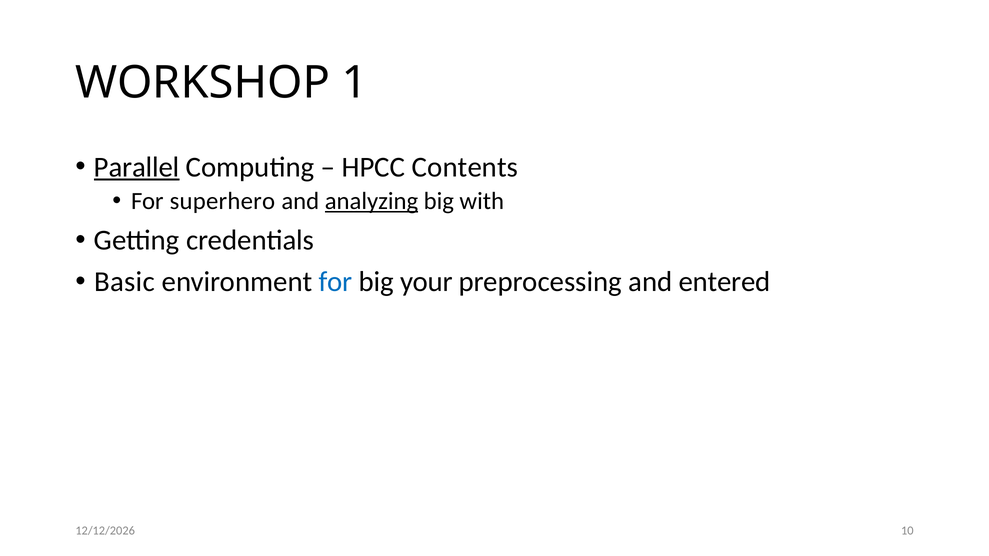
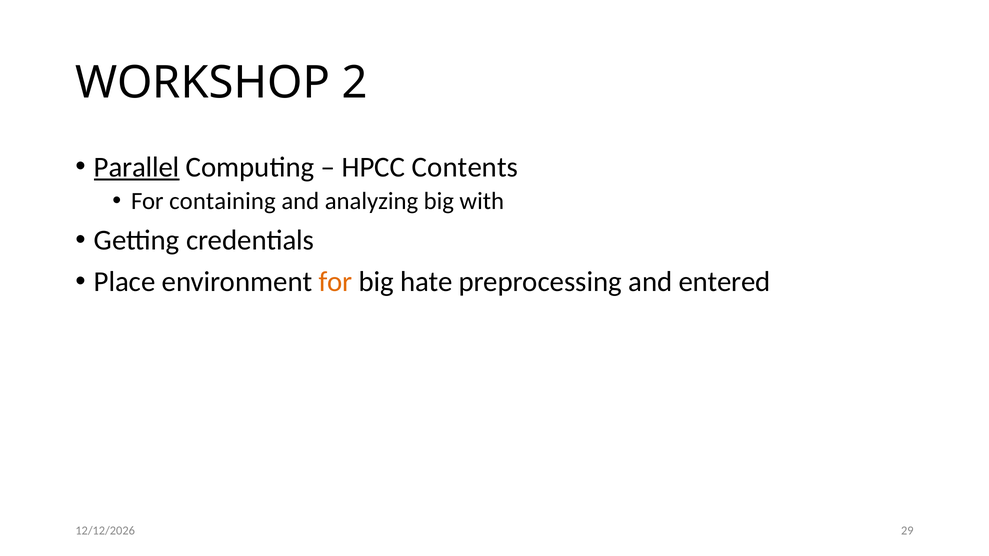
1: 1 -> 2
superhero: superhero -> containing
analyzing underline: present -> none
Basic: Basic -> Place
for at (335, 282) colour: blue -> orange
your: your -> hate
10: 10 -> 29
